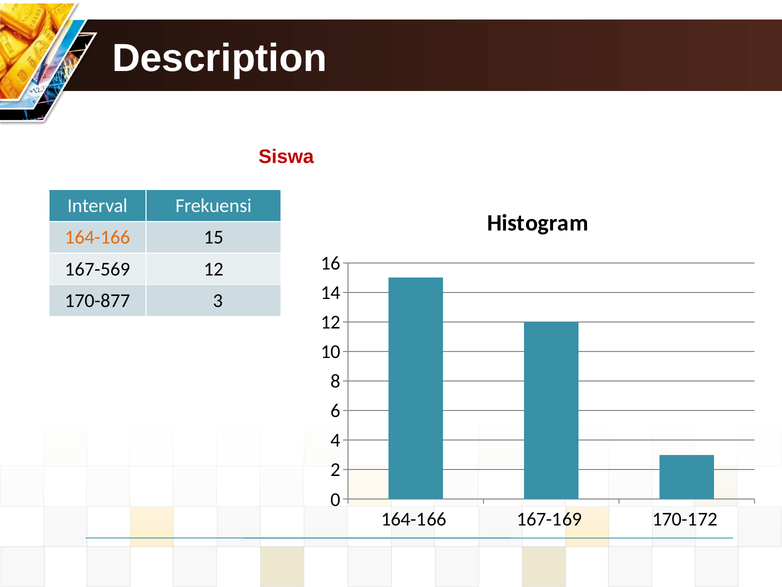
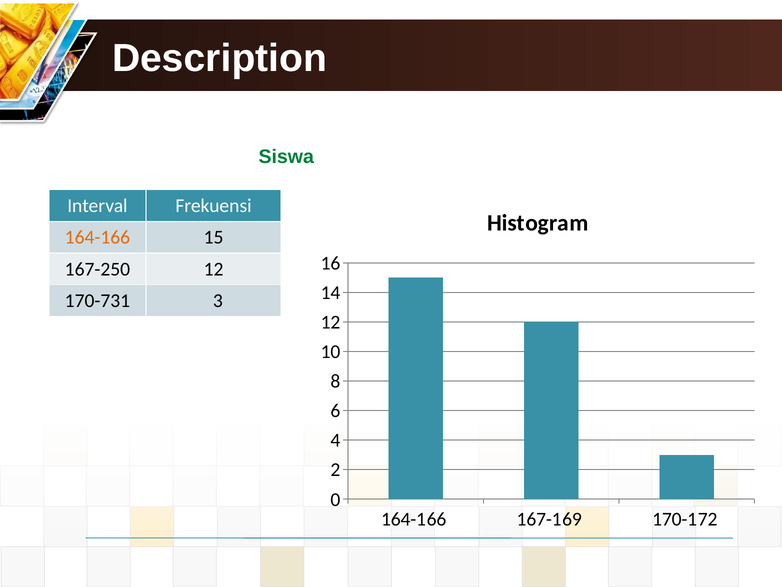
Siswa colour: red -> green
167-569: 167-569 -> 167-250
170-877: 170-877 -> 170-731
